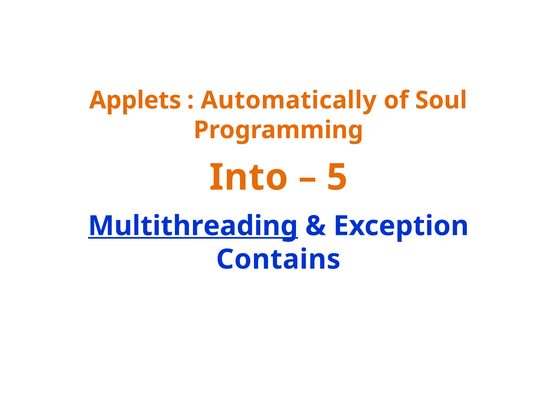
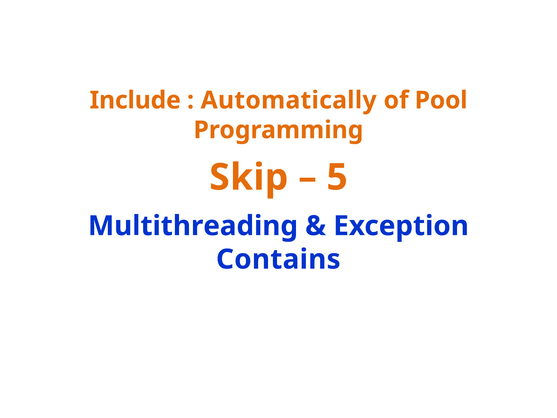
Applets: Applets -> Include
Soul: Soul -> Pool
Into: Into -> Skip
Multithreading underline: present -> none
